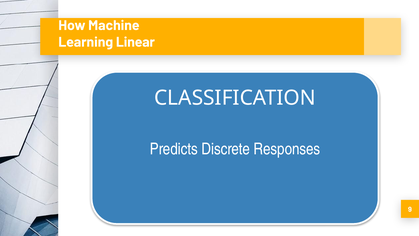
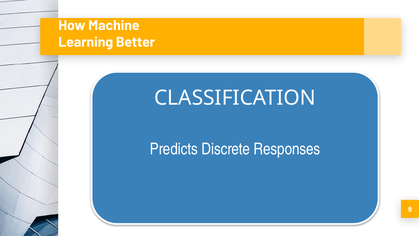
Linear: Linear -> Better
